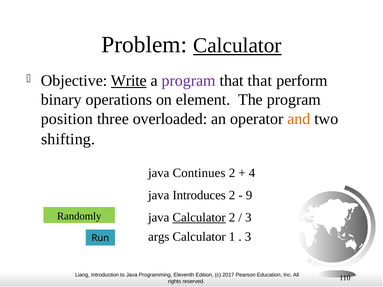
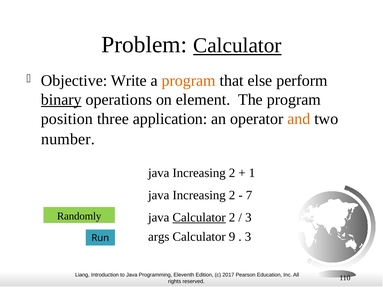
Write underline: present -> none
program at (189, 81) colour: purple -> orange
that that: that -> else
binary underline: none -> present
overloaded: overloaded -> application
shifting: shifting -> number
Continues at (199, 173): Continues -> Increasing
4: 4 -> 1
Introduces at (199, 195): Introduces -> Increasing
9: 9 -> 7
1: 1 -> 9
